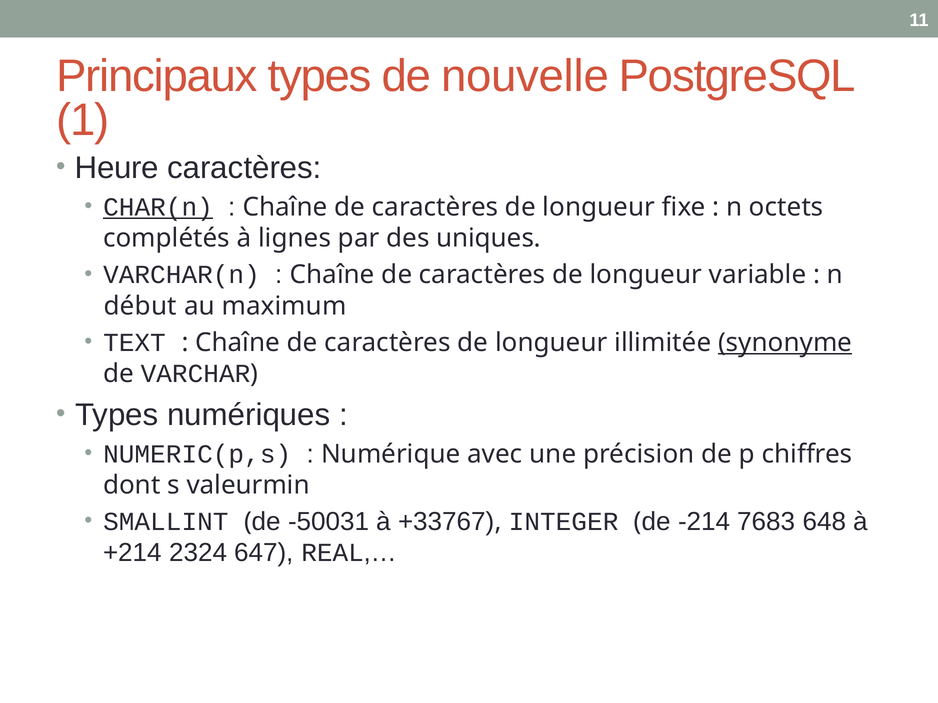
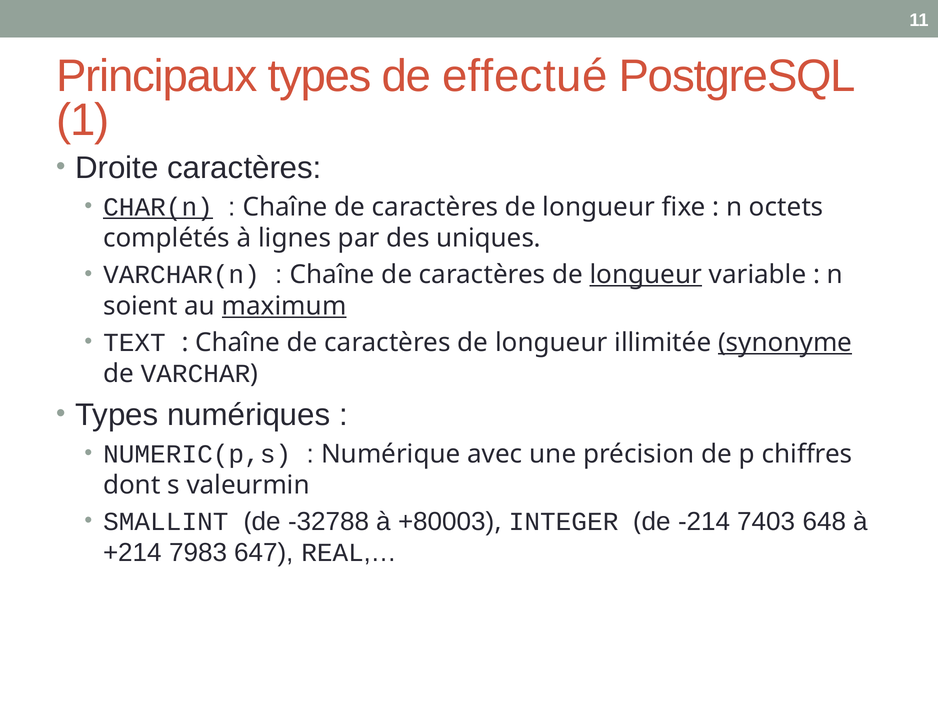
nouvelle: nouvelle -> effectué
Heure: Heure -> Droite
longueur at (646, 275) underline: none -> present
début: début -> soient
maximum underline: none -> present
-50031: -50031 -> -32788
+33767: +33767 -> +80003
7683: 7683 -> 7403
2324: 2324 -> 7983
